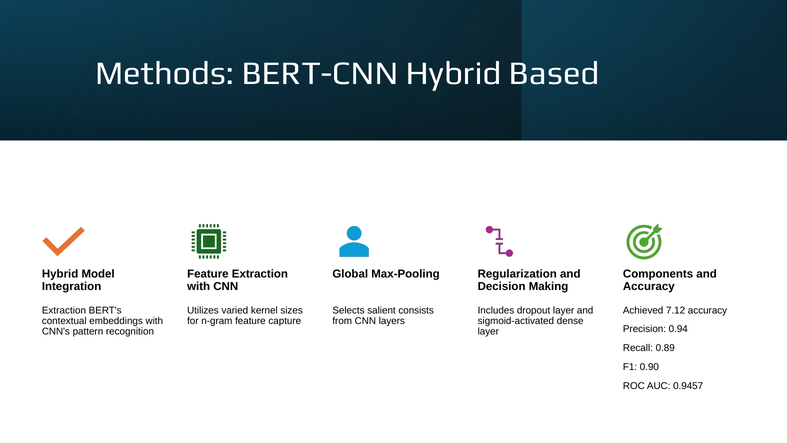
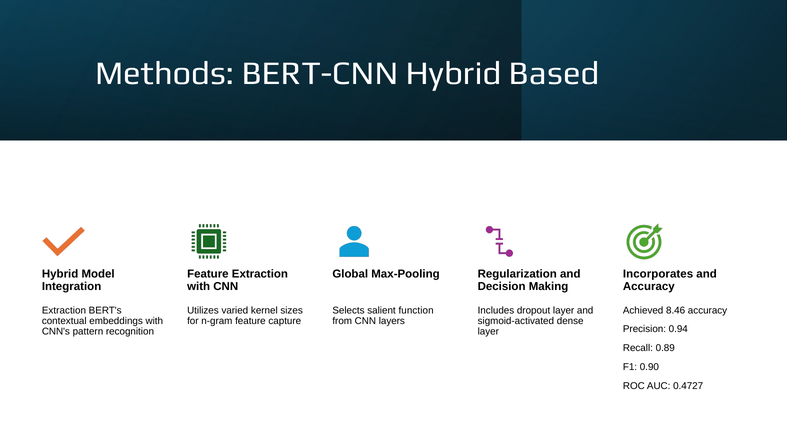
Components: Components -> Incorporates
consists: consists -> function
7.12: 7.12 -> 8.46
0.9457: 0.9457 -> 0.4727
